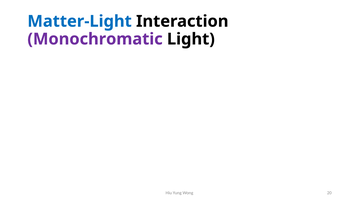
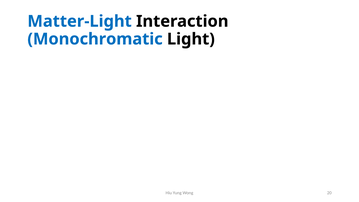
Monochromatic colour: purple -> blue
